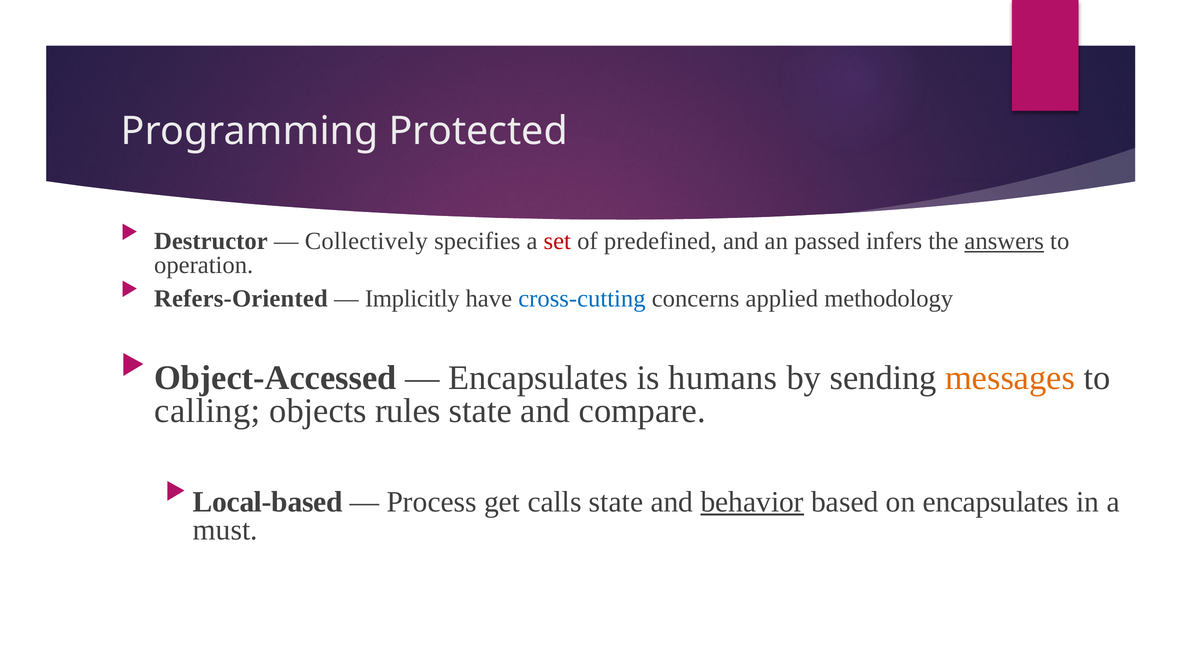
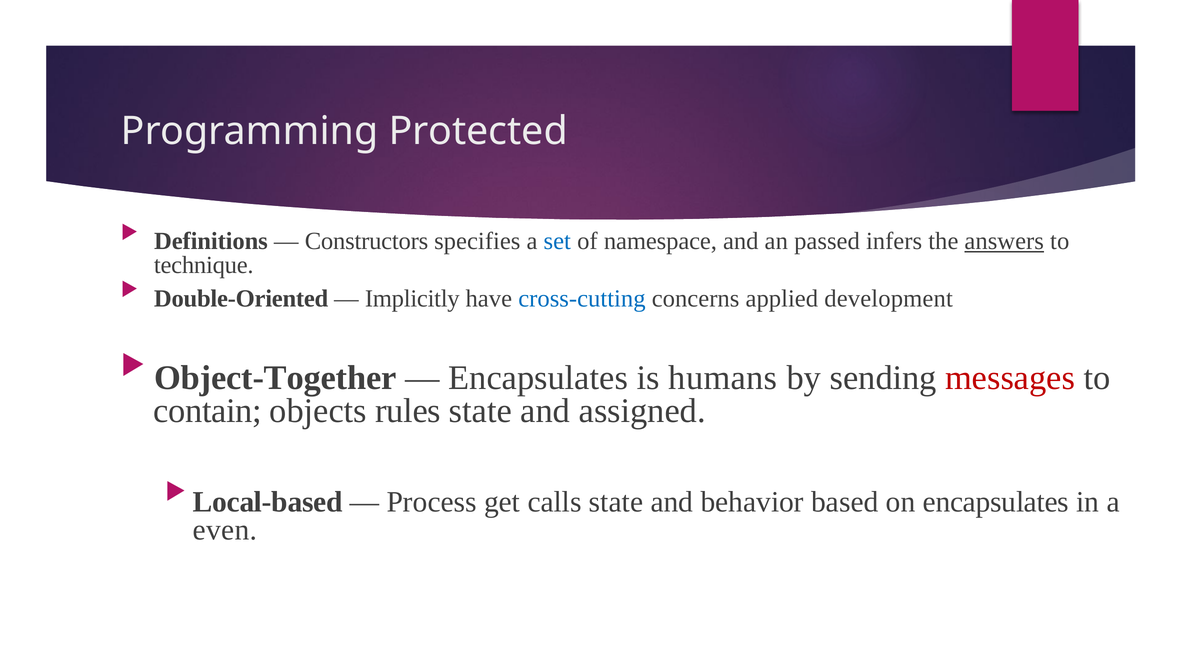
Destructor: Destructor -> Definitions
Collectively: Collectively -> Constructors
set colour: red -> blue
predefined: predefined -> namespace
operation: operation -> technique
Refers-Oriented: Refers-Oriented -> Double-Oriented
methodology: methodology -> development
Object-Accessed: Object-Accessed -> Object-Together
messages colour: orange -> red
calling: calling -> contain
compare: compare -> assigned
behavior underline: present -> none
must: must -> even
